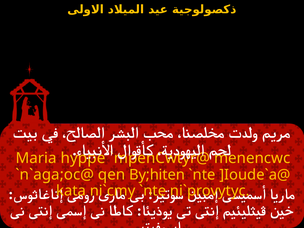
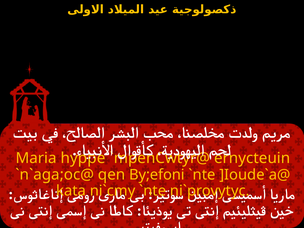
menencwc: menencwc -> ernycteuin
By;hiten: By;hiten -> By;efoni
